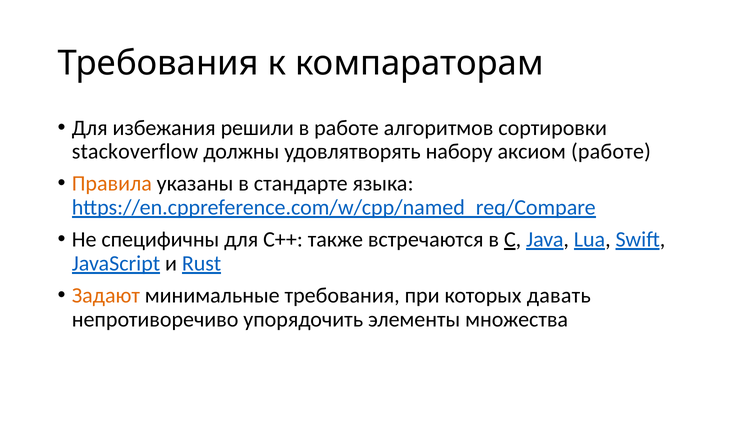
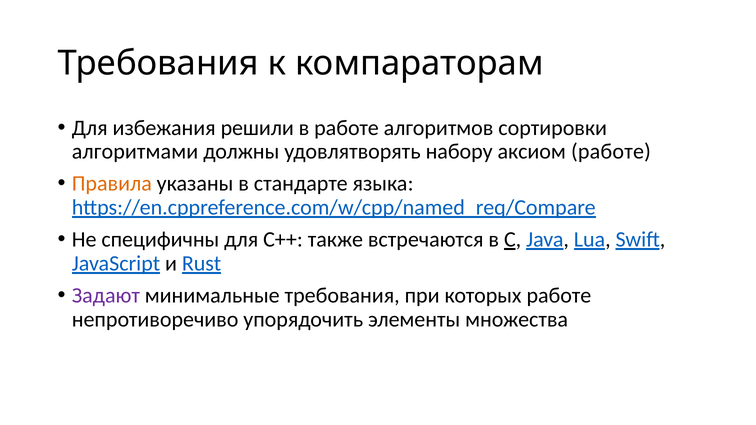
stackoverflow: stackoverflow -> алгоритмами
Задают colour: orange -> purple
которых давать: давать -> работе
